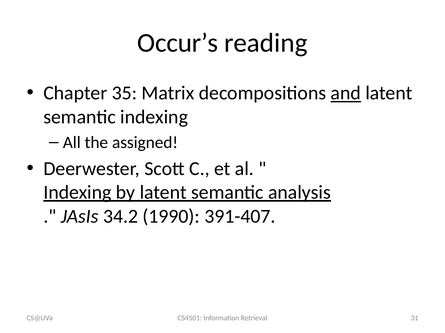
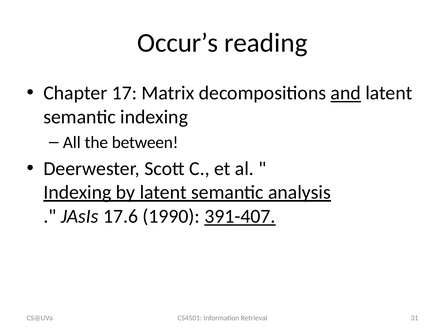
35: 35 -> 17
assigned: assigned -> between
34.2: 34.2 -> 17.6
391-407 underline: none -> present
